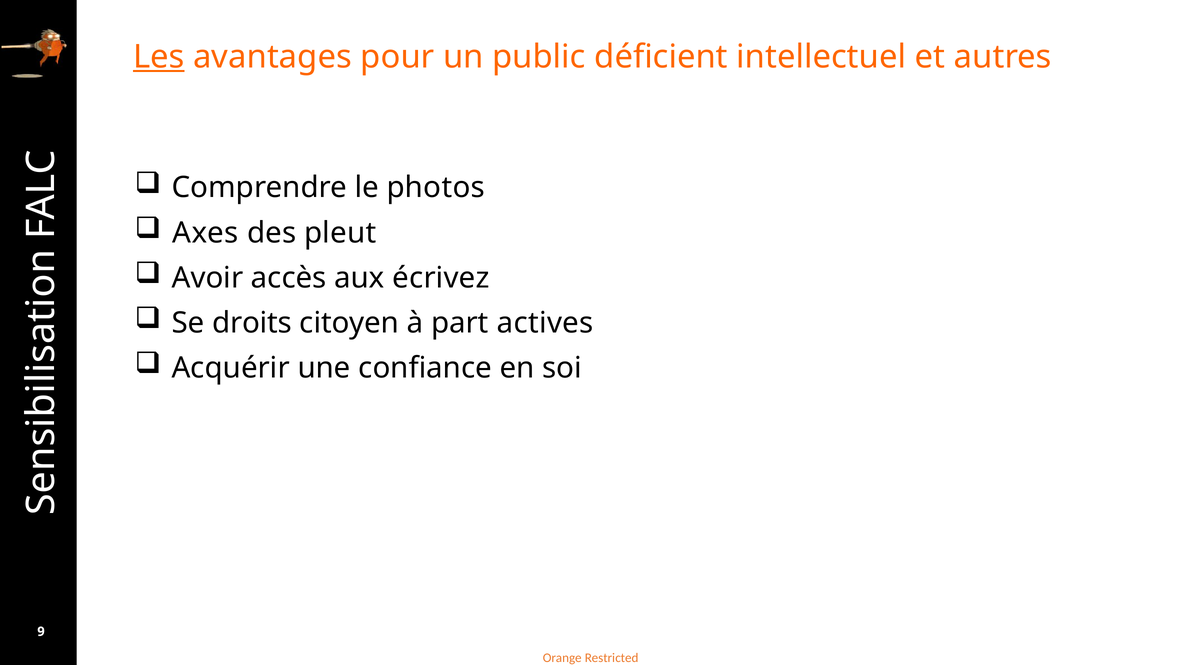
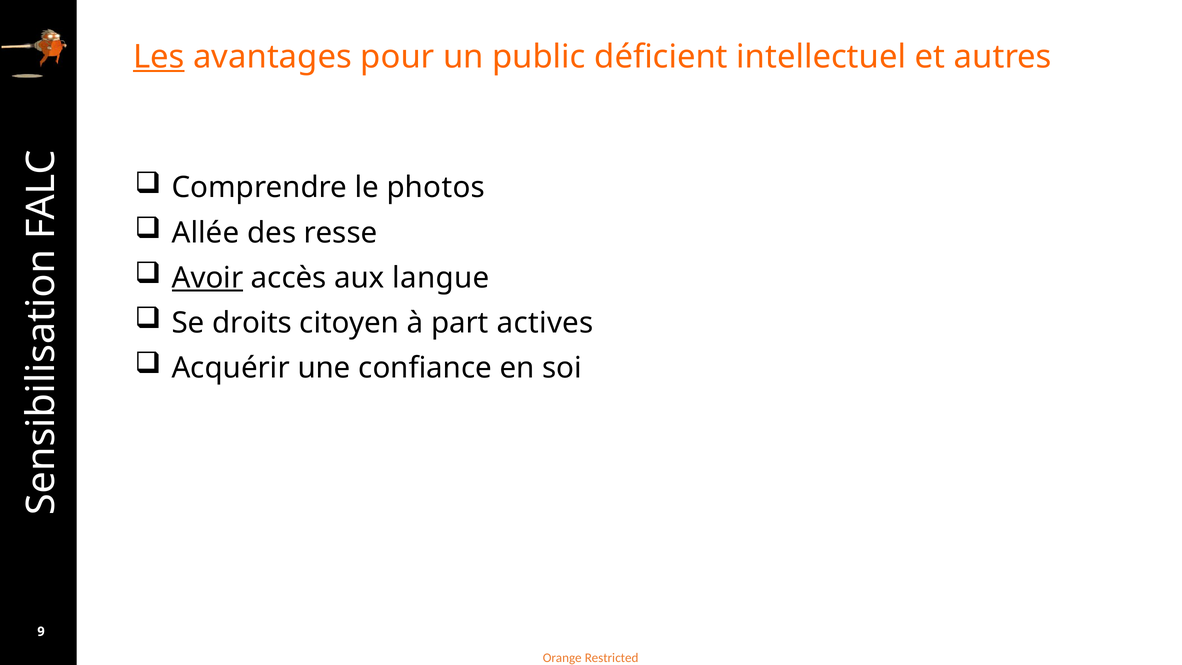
Axes: Axes -> Allée
pleut: pleut -> resse
Avoir underline: none -> present
écrivez: écrivez -> langue
